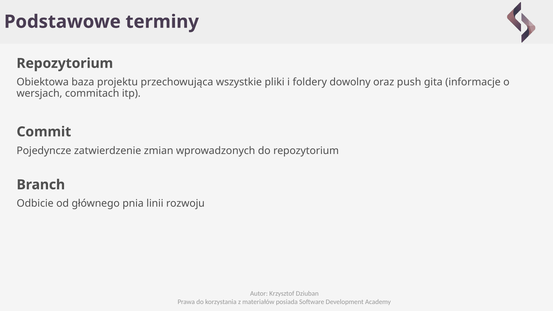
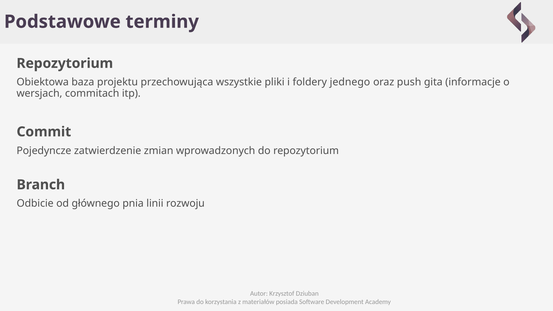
dowolny: dowolny -> jednego
